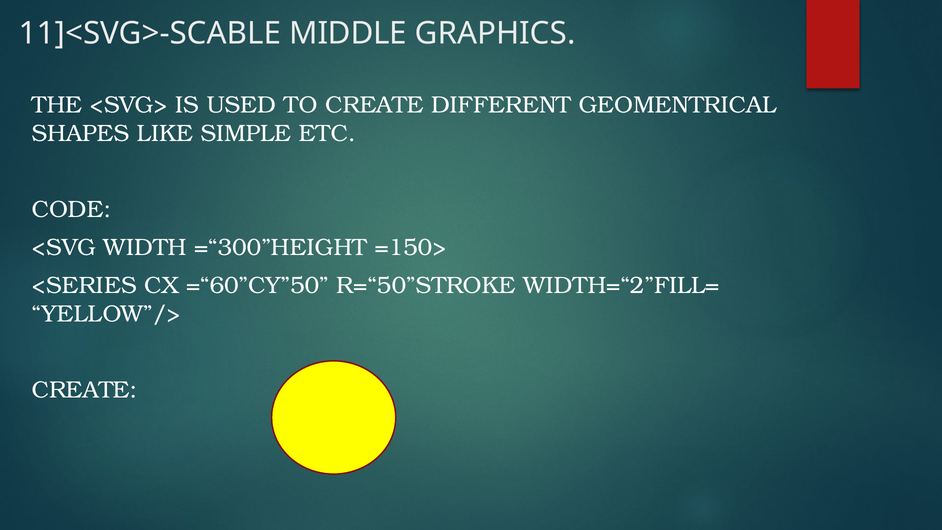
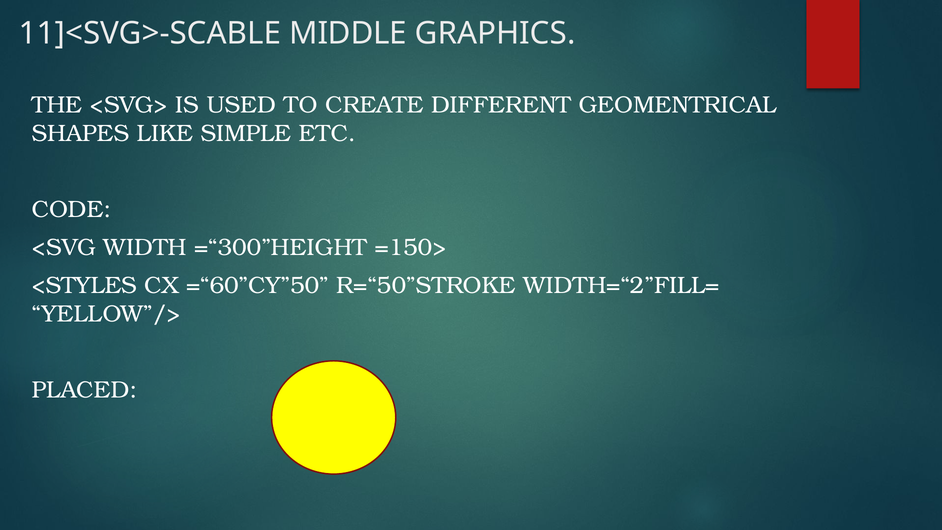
<SERIES: <SERIES -> <STYLES
CREATE at (85, 390): CREATE -> PLACED
